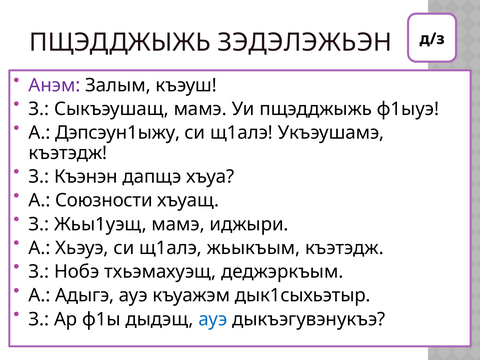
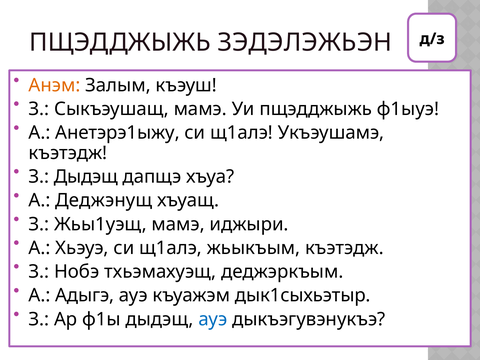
Анэм colour: purple -> orange
Дэпсэун1ыжу: Дэпсэун1ыжу -> Анетэрэ1ыжу
З Къэнэн: Къэнэн -> Дыдэщ
Союзности: Союзности -> Деджэнущ
